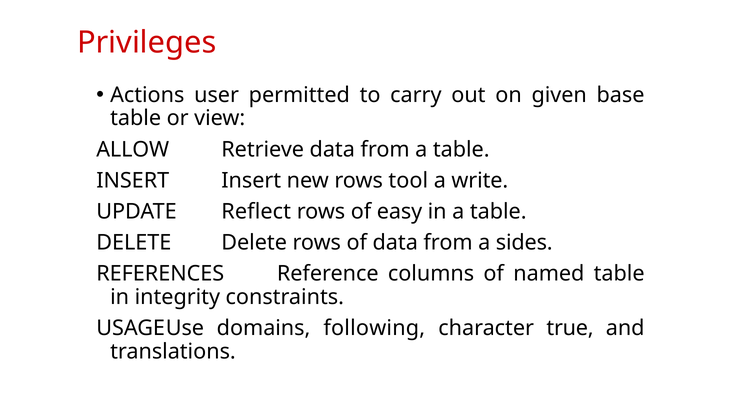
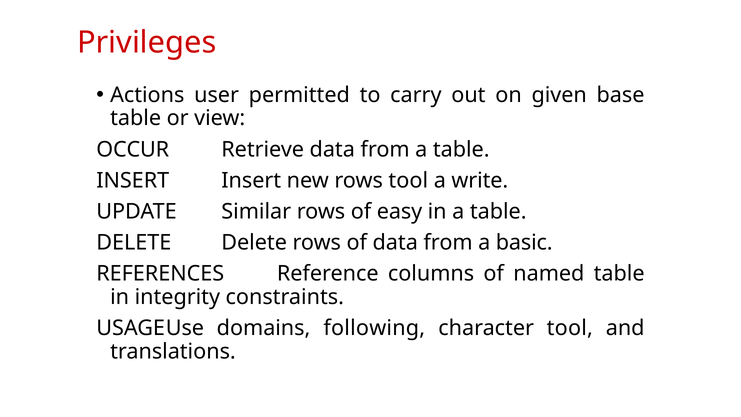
ALLOW: ALLOW -> OCCUR
Reflect: Reflect -> Similar
sides: sides -> basic
character true: true -> tool
